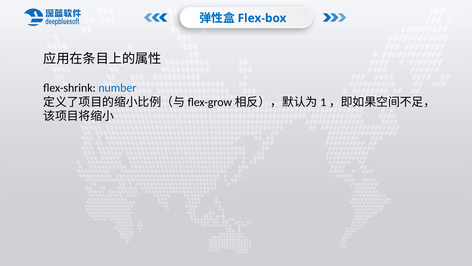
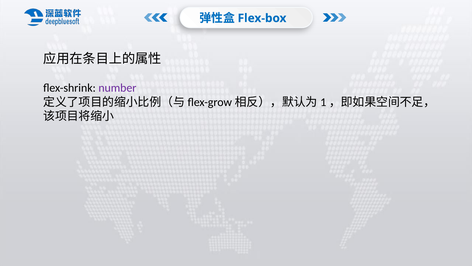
number colour: blue -> purple
